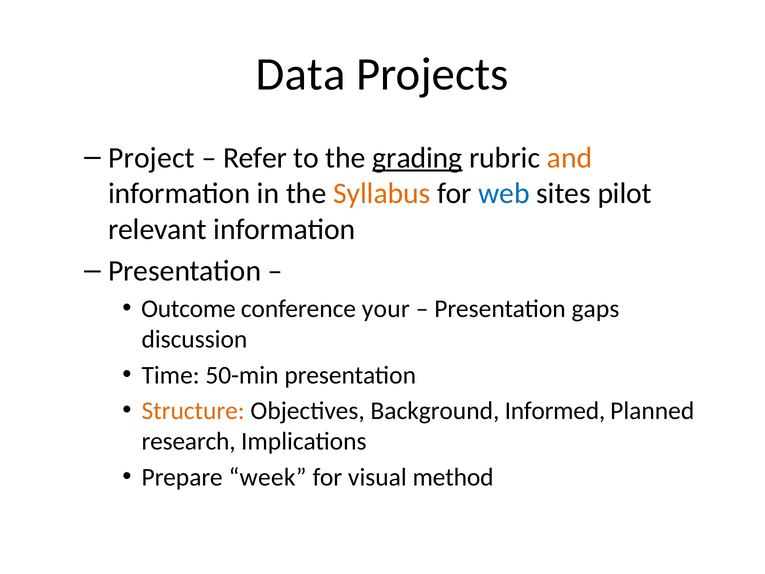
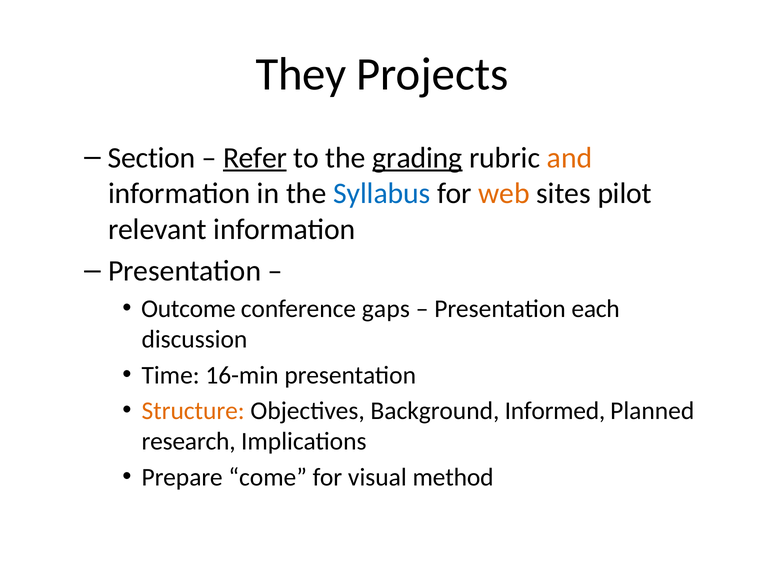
Data: Data -> They
Project: Project -> Section
Refer underline: none -> present
Syllabus colour: orange -> blue
web colour: blue -> orange
your: your -> gaps
gaps: gaps -> each
50-min: 50-min -> 16-min
week: week -> come
